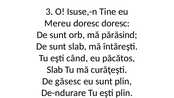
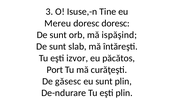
părăsind: părăsind -> ispăşind
când: când -> izvor
Slab at (55, 70): Slab -> Port
